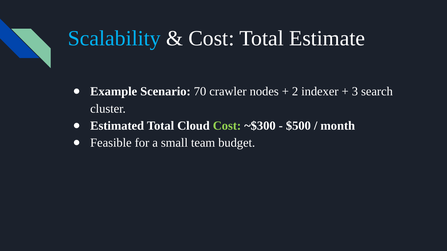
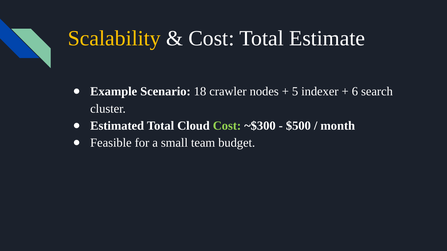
Scalability colour: light blue -> yellow
70: 70 -> 18
2: 2 -> 5
3: 3 -> 6
